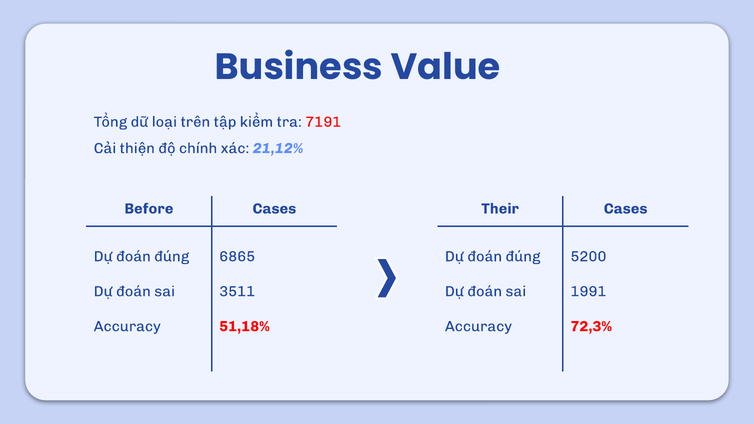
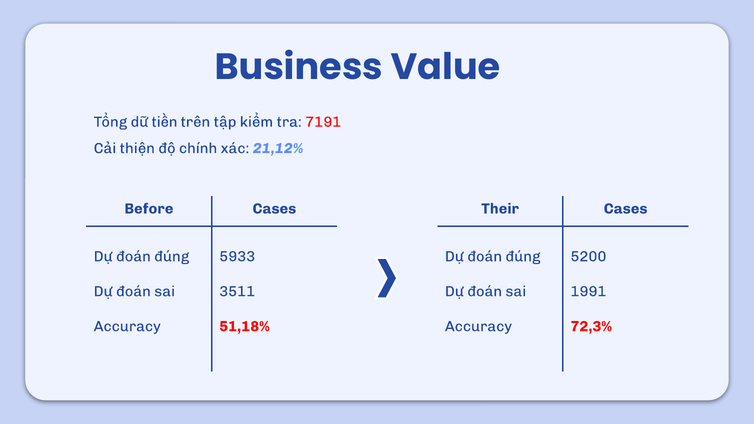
loại: loại -> tiền
6865: 6865 -> 5933
